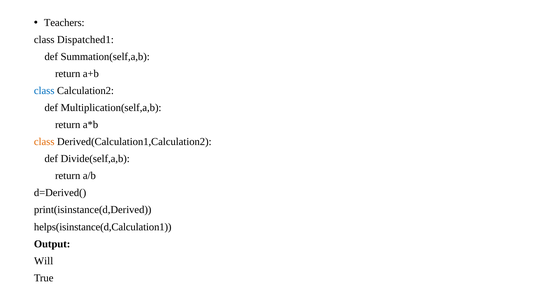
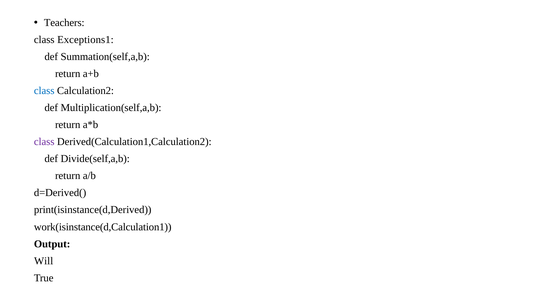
Dispatched1: Dispatched1 -> Exceptions1
class at (44, 142) colour: orange -> purple
helps(isinstance(d,Calculation1: helps(isinstance(d,Calculation1 -> work(isinstance(d,Calculation1
